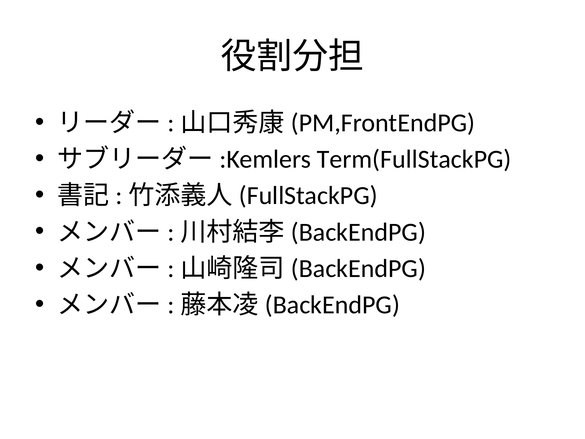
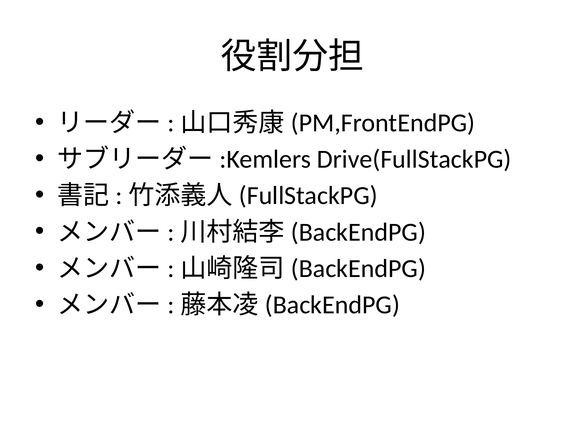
Term(FullStackPG: Term(FullStackPG -> Drive(FullStackPG
